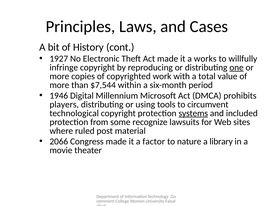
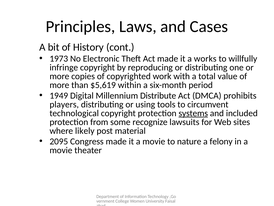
1927: 1927 -> 1973
one underline: present -> none
$7,544: $7,544 -> $5,619
1946: 1946 -> 1949
Microsoft: Microsoft -> Distribute
ruled: ruled -> likely
2066: 2066 -> 2095
it a factor: factor -> movie
library: library -> felony
